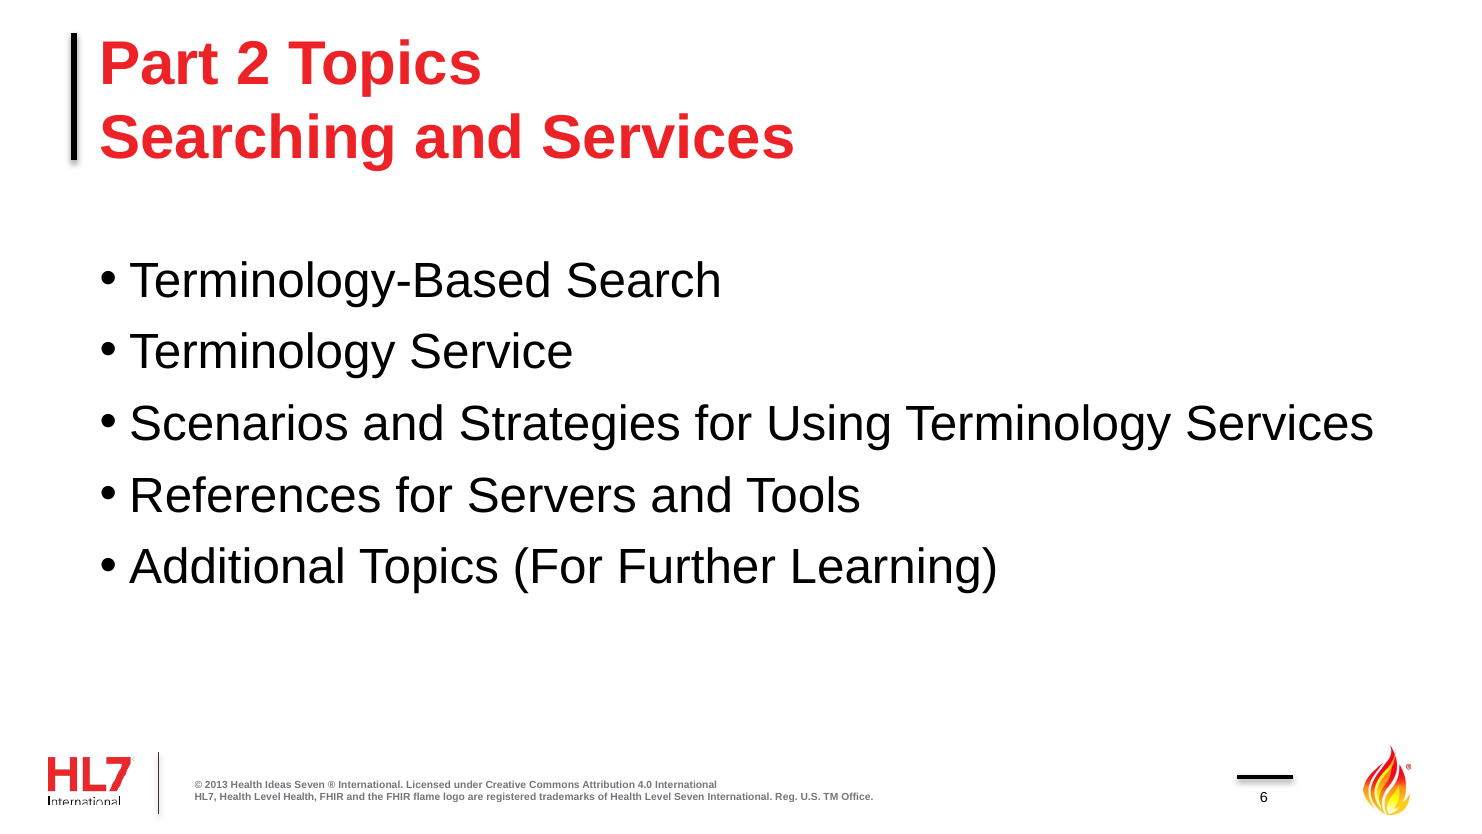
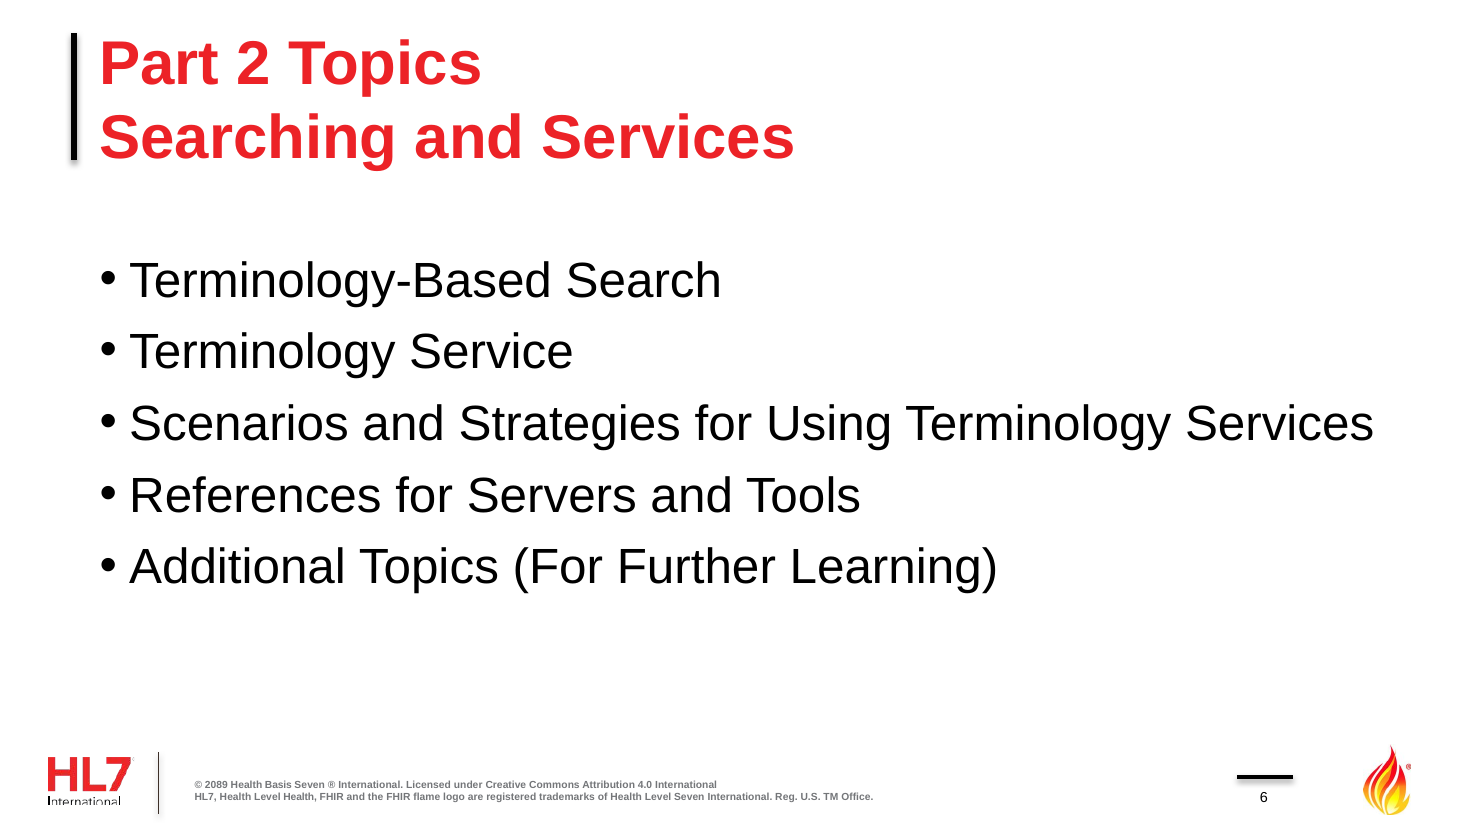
2013: 2013 -> 2089
Ideas: Ideas -> Basis
